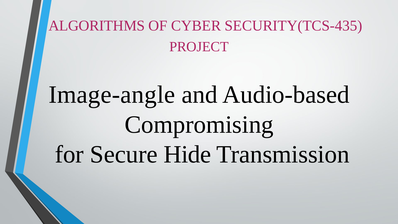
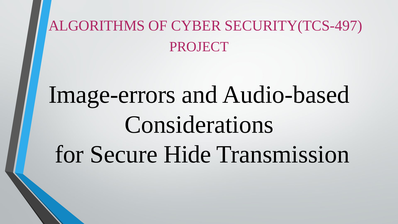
SECURITY(TCS-435: SECURITY(TCS-435 -> SECURITY(TCS-497
Image-angle: Image-angle -> Image-errors
Compromising: Compromising -> Considerations
